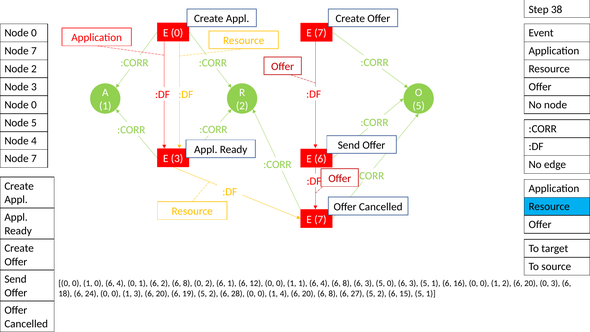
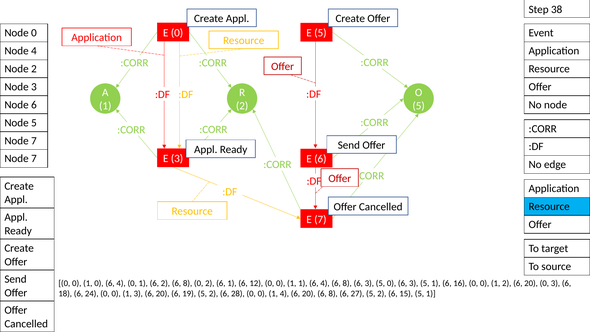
7 at (320, 33): 7 -> 5
7 at (34, 51): 7 -> 4
0 at (34, 105): 0 -> 6
4 at (34, 141): 4 -> 7
